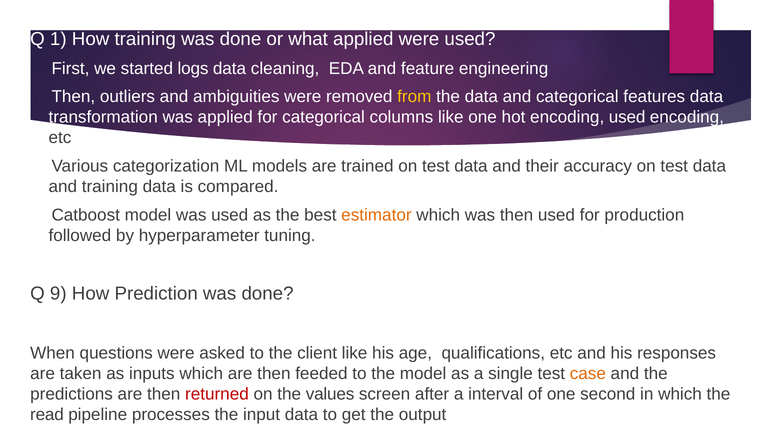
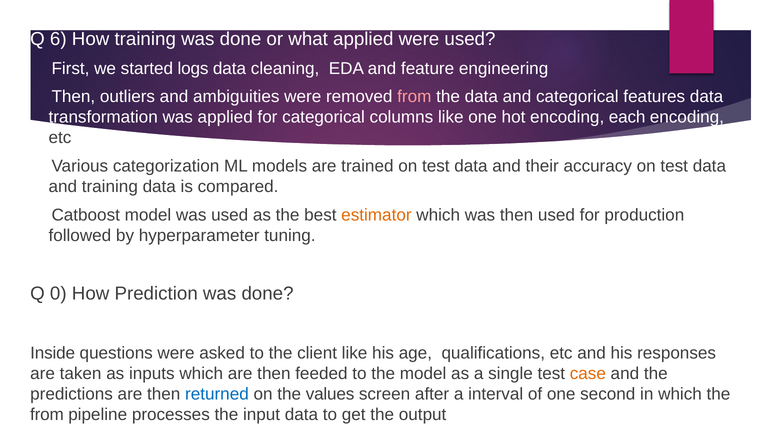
1: 1 -> 6
from at (414, 97) colour: yellow -> pink
encoding used: used -> each
9: 9 -> 0
When: When -> Inside
returned colour: red -> blue
read at (47, 414): read -> from
